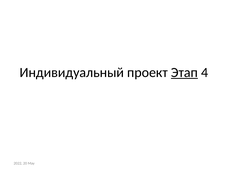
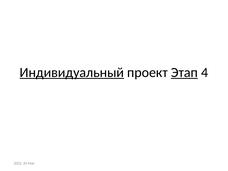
Индивидуальный underline: none -> present
